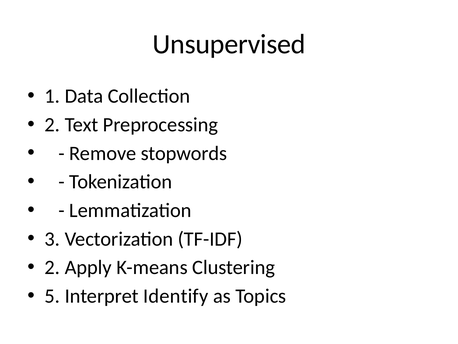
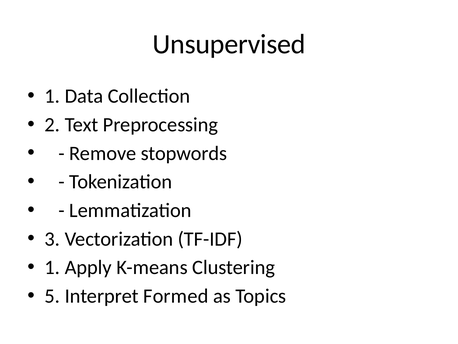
2 at (52, 267): 2 -> 1
Identify: Identify -> Formed
